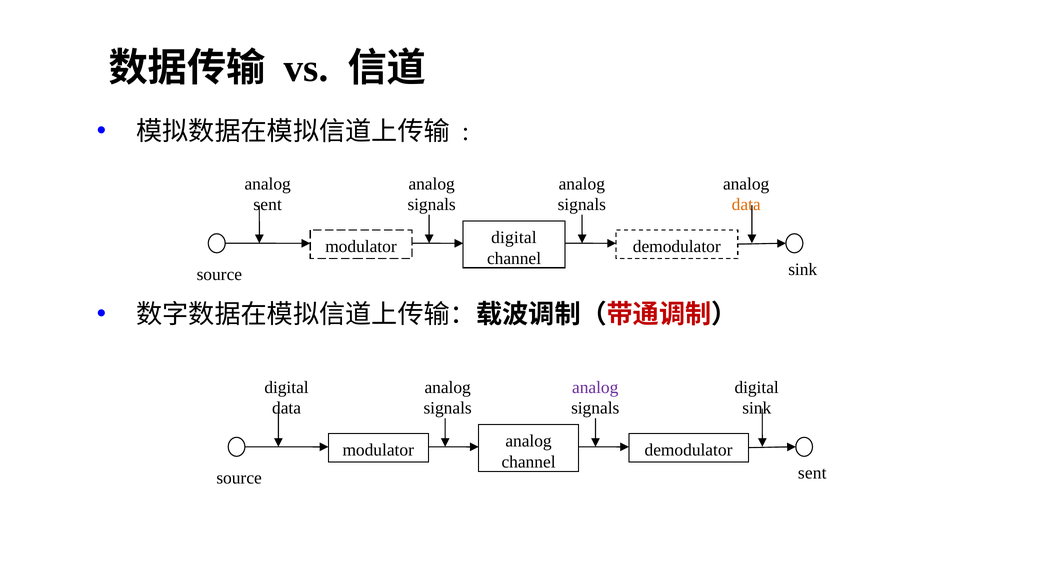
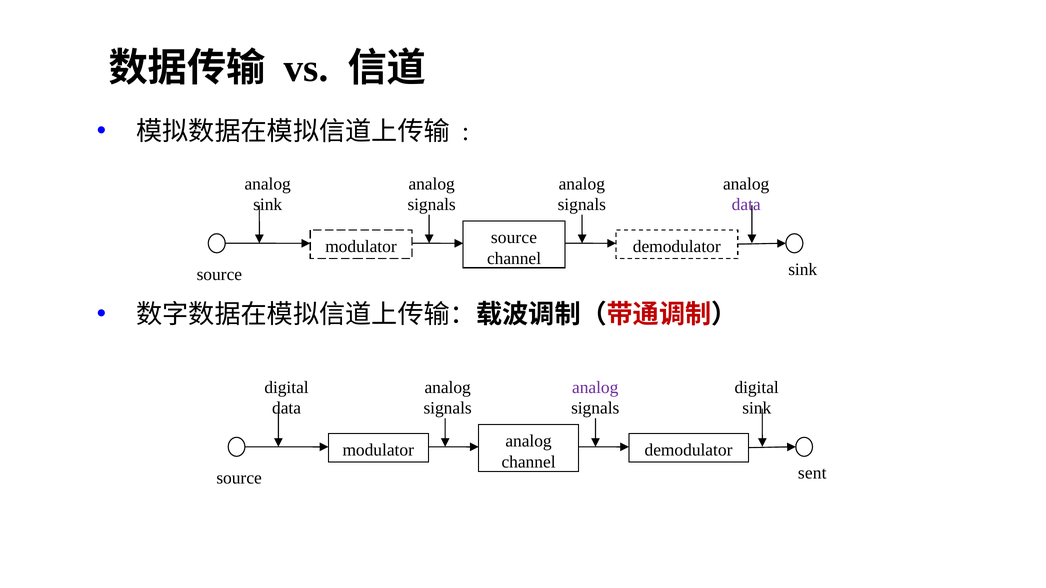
sent at (268, 205): sent -> sink
data at (746, 205) colour: orange -> purple
digital at (514, 238): digital -> source
